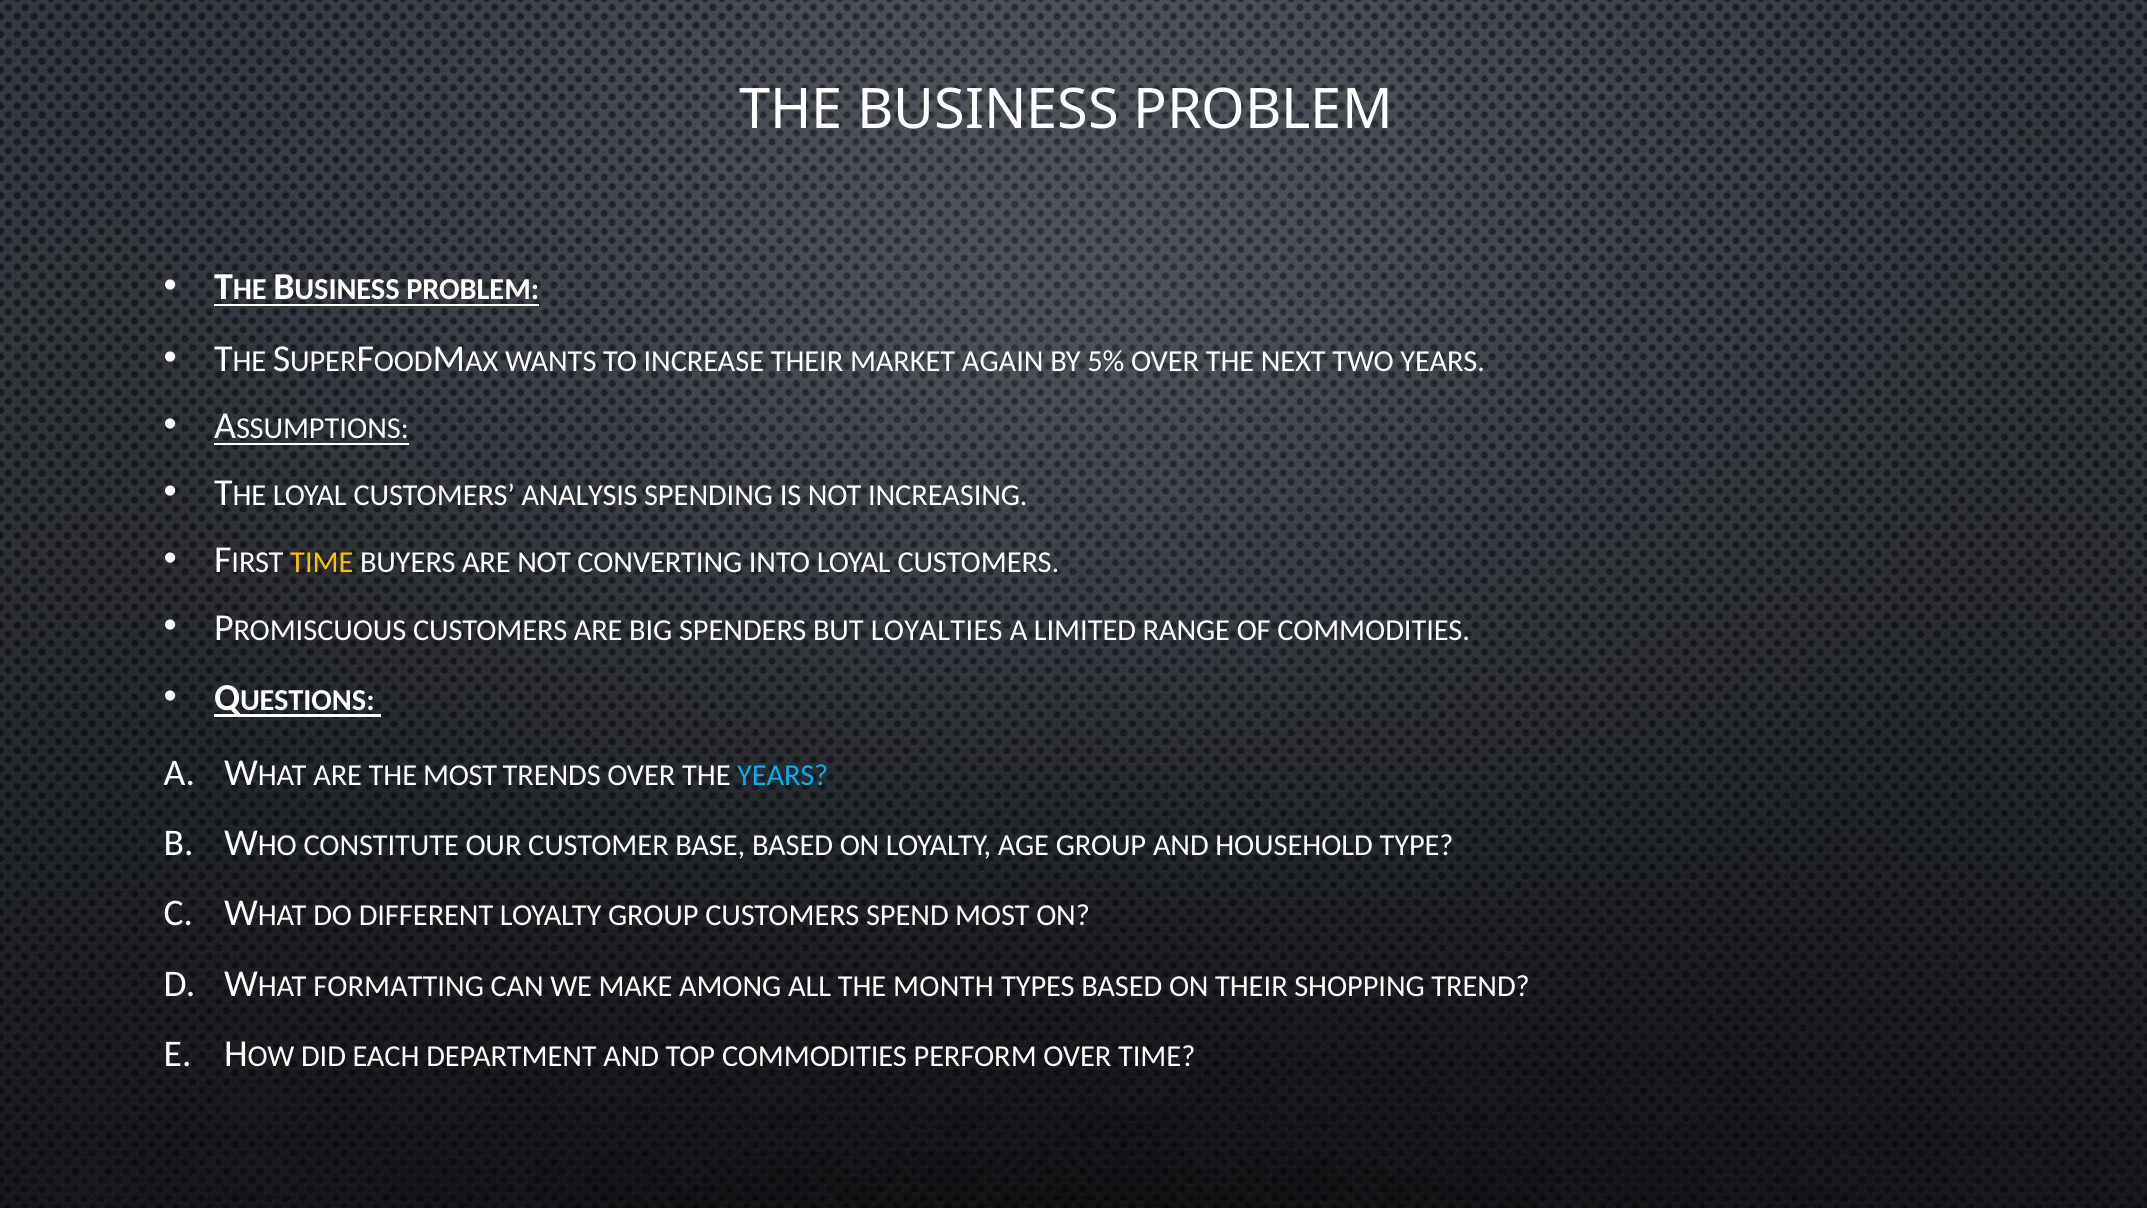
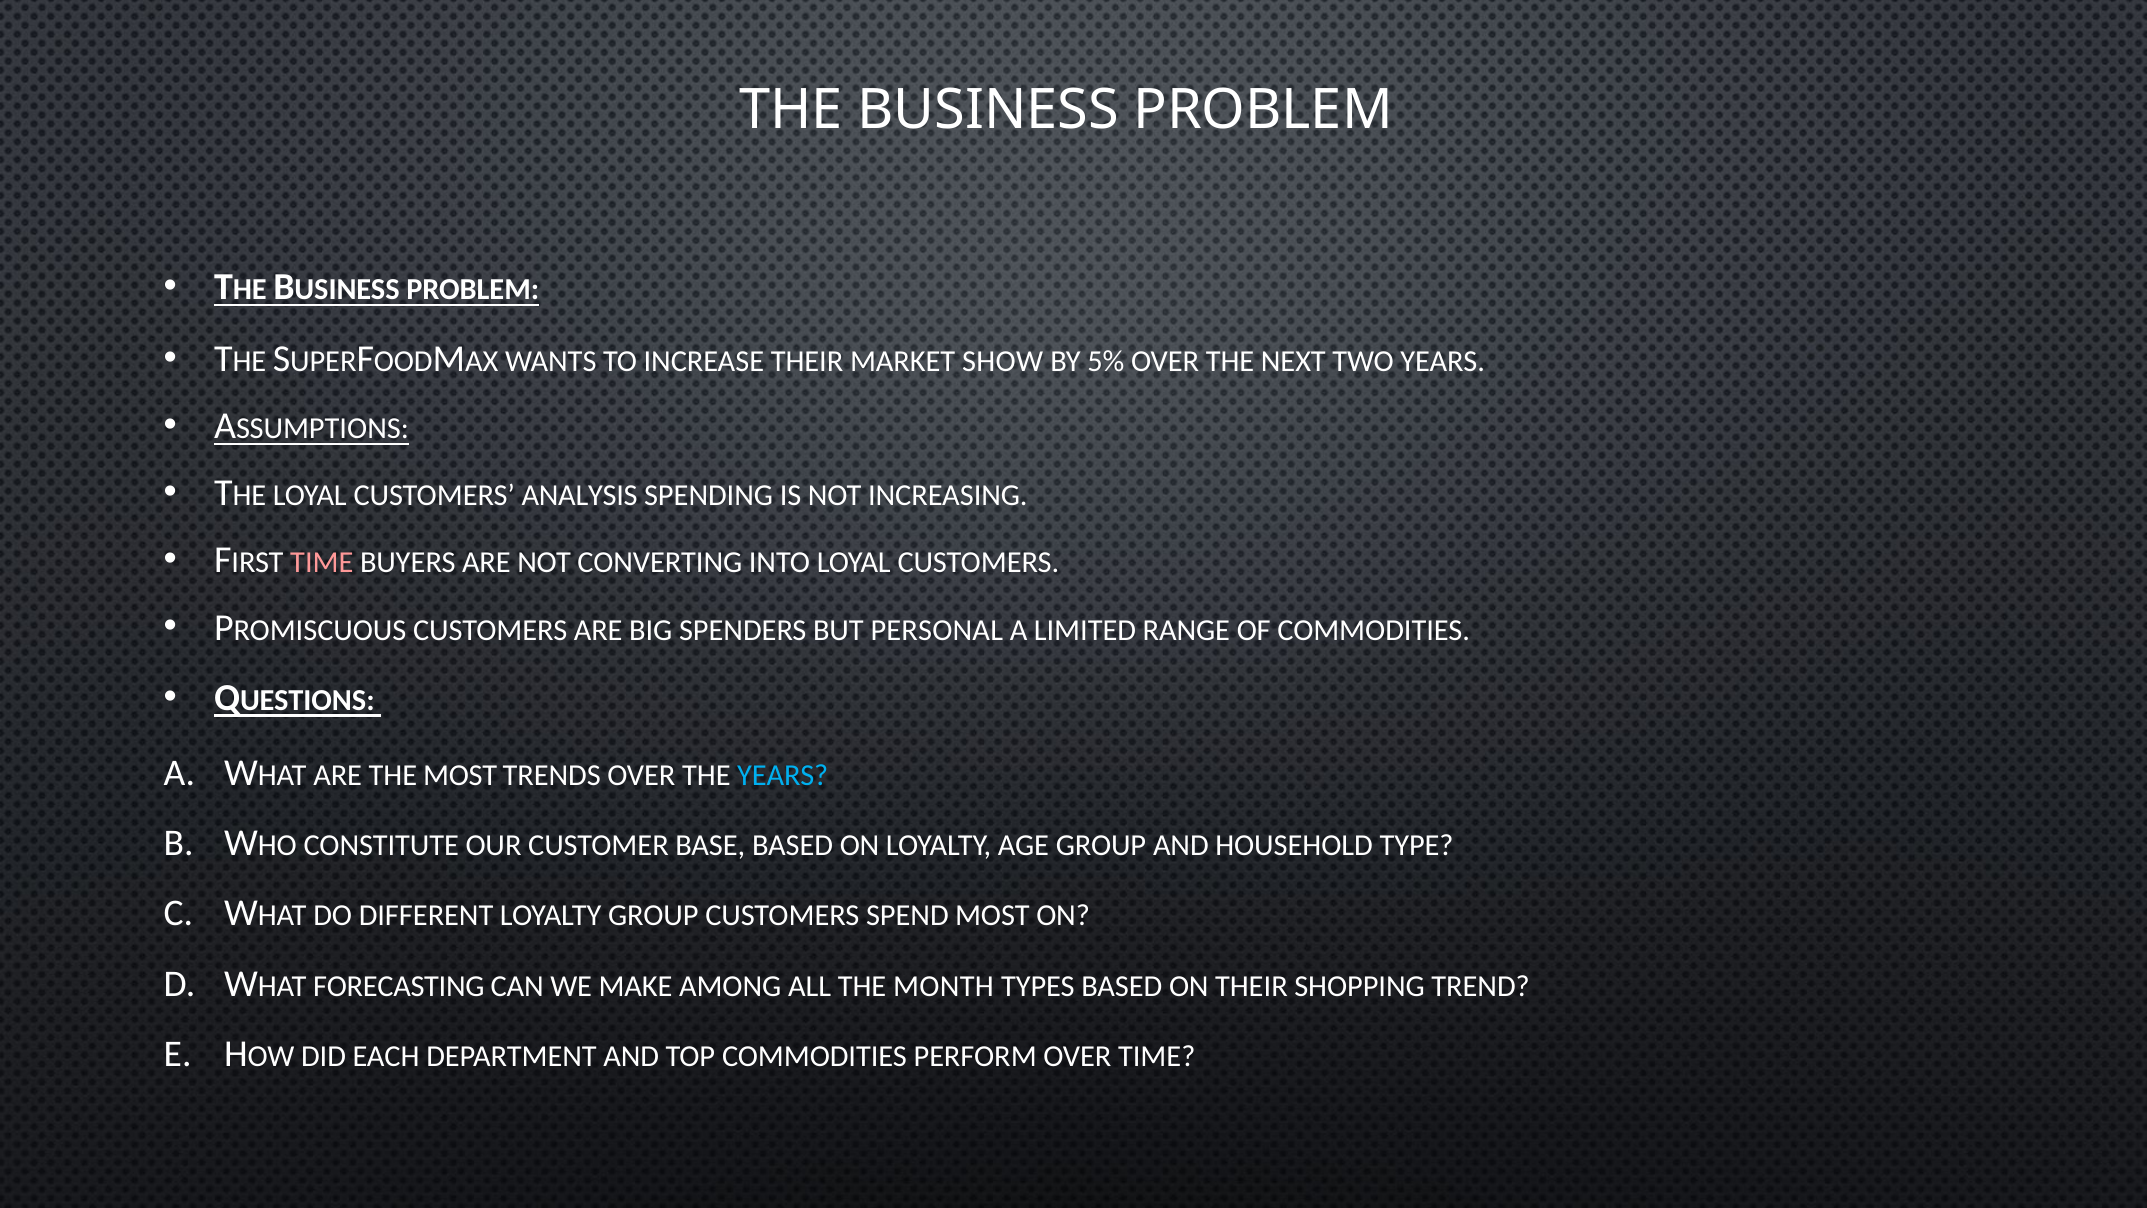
AGAIN: AGAIN -> SHOW
TIME at (322, 563) colour: yellow -> pink
LOYALTIES: LOYALTIES -> PERSONAL
FORMATTING: FORMATTING -> FORECASTING
